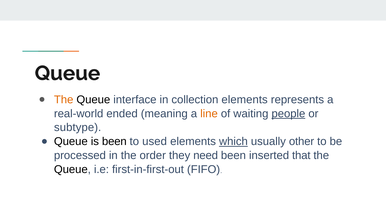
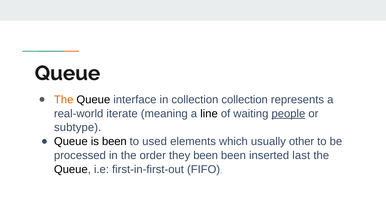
collection elements: elements -> collection
ended: ended -> iterate
line colour: orange -> black
which underline: present -> none
they need: need -> been
that: that -> last
